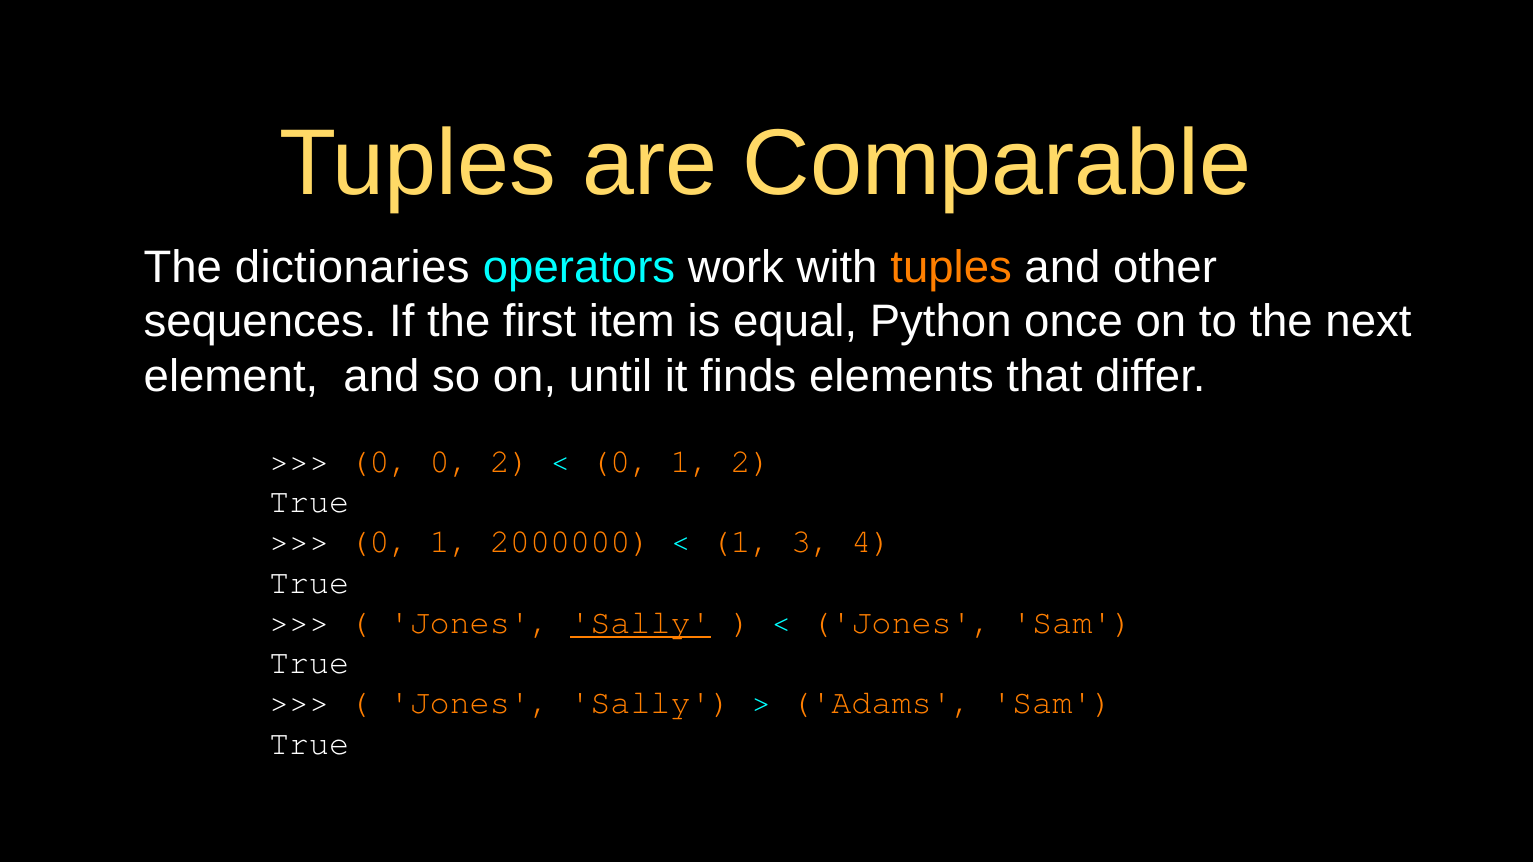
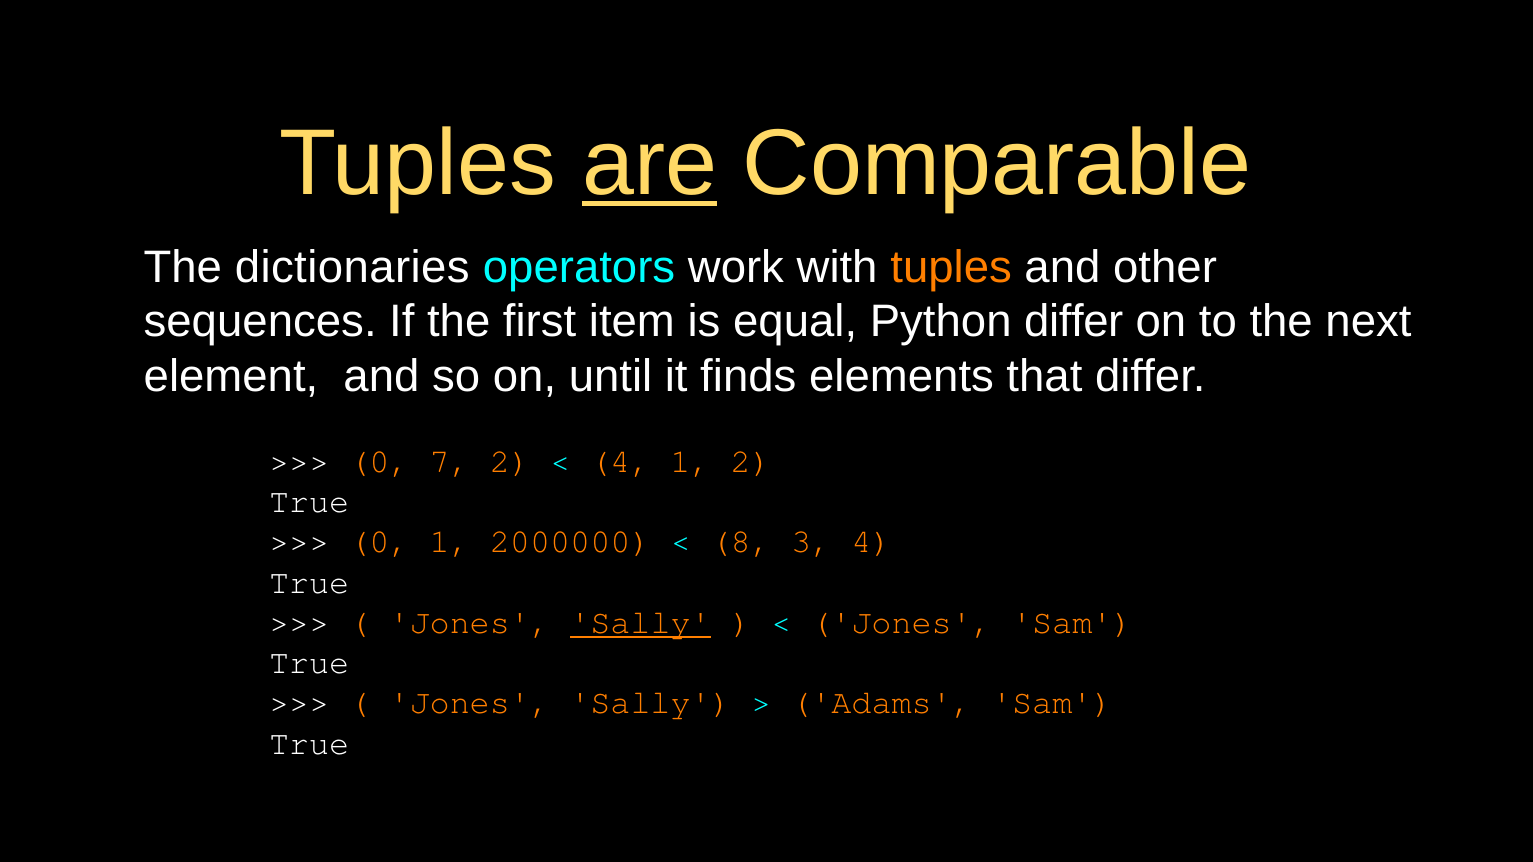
are underline: none -> present
Python once: once -> differ
0 0: 0 -> 7
0 at (620, 462): 0 -> 4
1 at (741, 542): 1 -> 8
